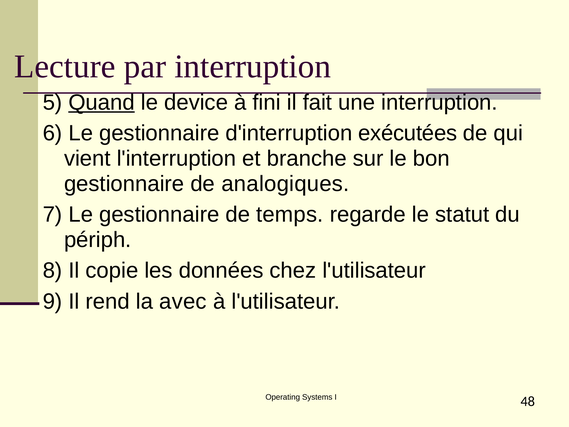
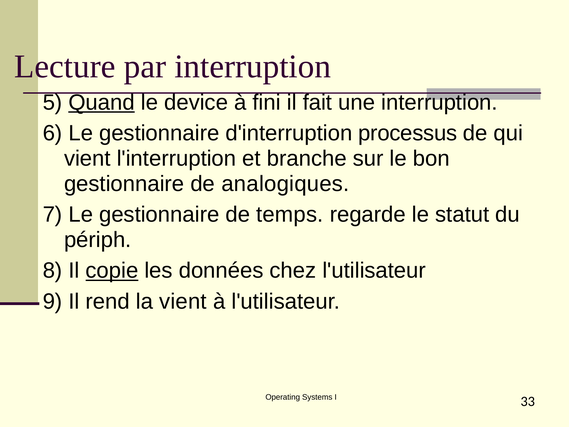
exécutées: exécutées -> processus
copie underline: none -> present
la avec: avec -> vient
48: 48 -> 33
